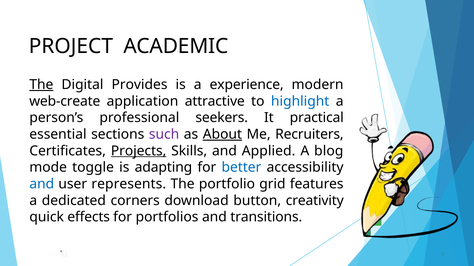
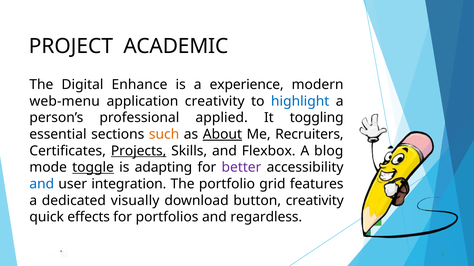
The at (41, 85) underline: present -> none
Provides: Provides -> Enhance
web-create: web-create -> web-menu
application attractive: attractive -> creativity
seekers: seekers -> applied
practical: practical -> toggling
such colour: purple -> orange
Applied: Applied -> Flexbox
toggle underline: none -> present
better colour: blue -> purple
represents: represents -> integration
corners: corners -> visually
transitions: transitions -> regardless
